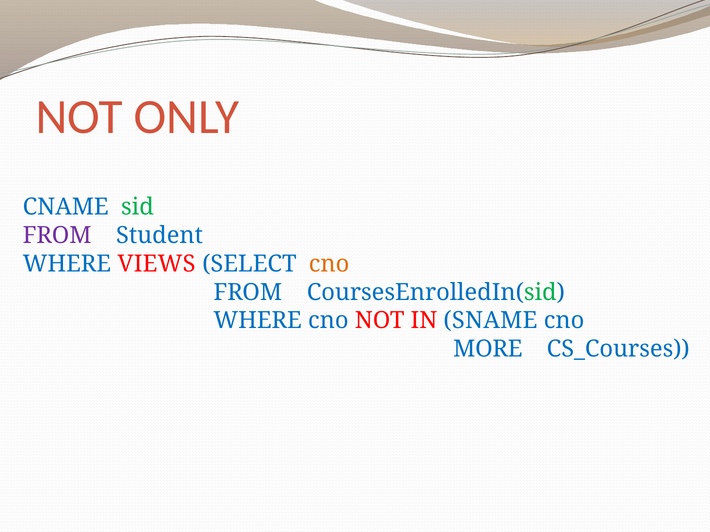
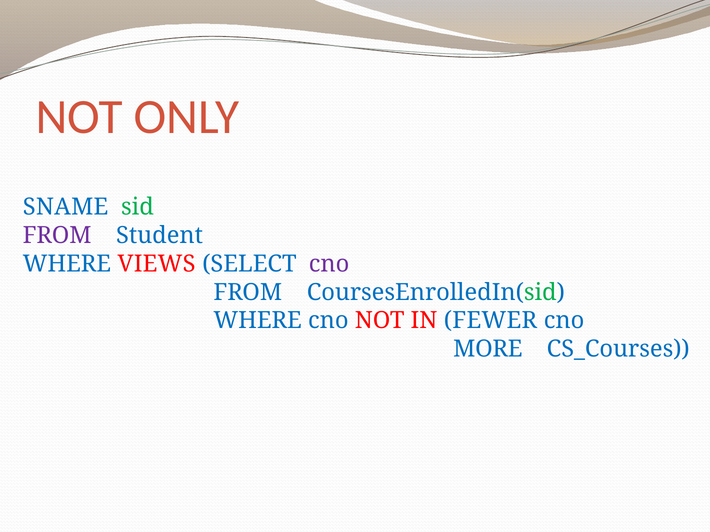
CNAME: CNAME -> SNAME
cno at (329, 264) colour: orange -> purple
SNAME: SNAME -> FEWER
